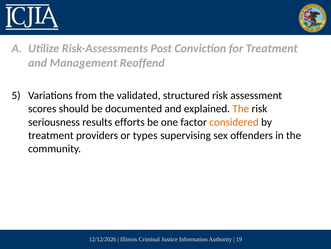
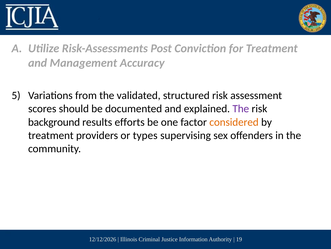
Reoffend: Reoffend -> Accuracy
The at (241, 108) colour: orange -> purple
seriousness: seriousness -> background
